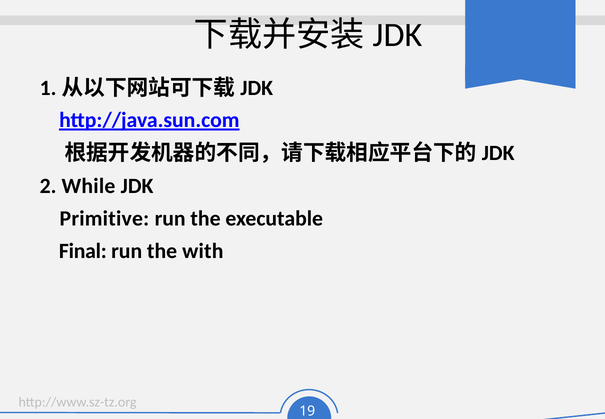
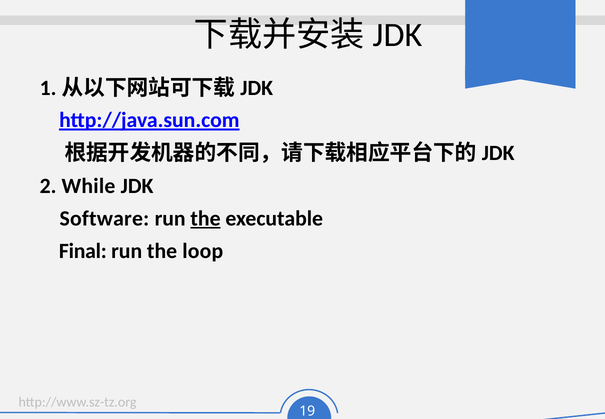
Primitive: Primitive -> Software
the at (206, 218) underline: none -> present
with: with -> loop
